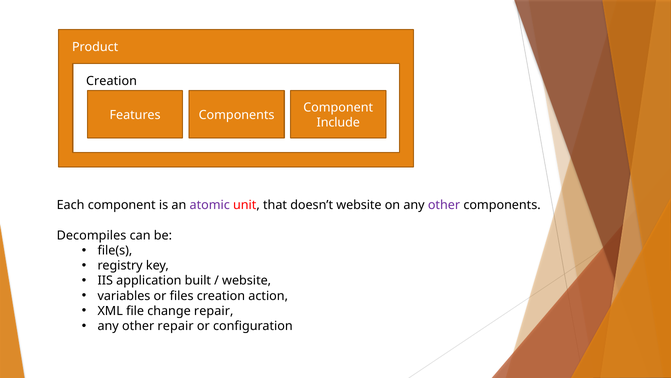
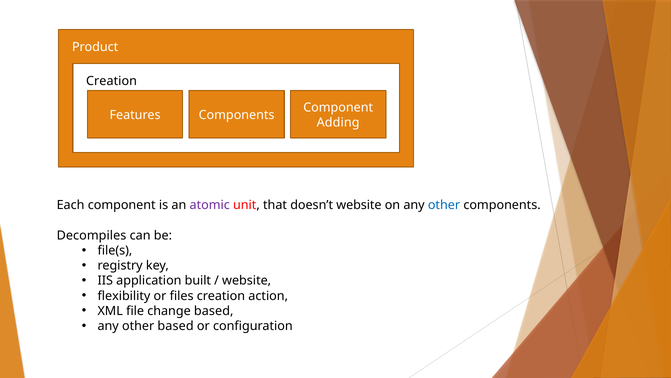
Include: Include -> Adding
other at (444, 205) colour: purple -> blue
variables: variables -> flexibility
change repair: repair -> based
other repair: repair -> based
